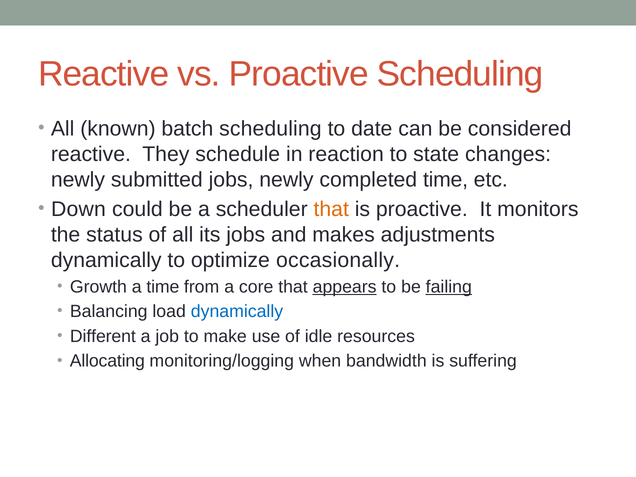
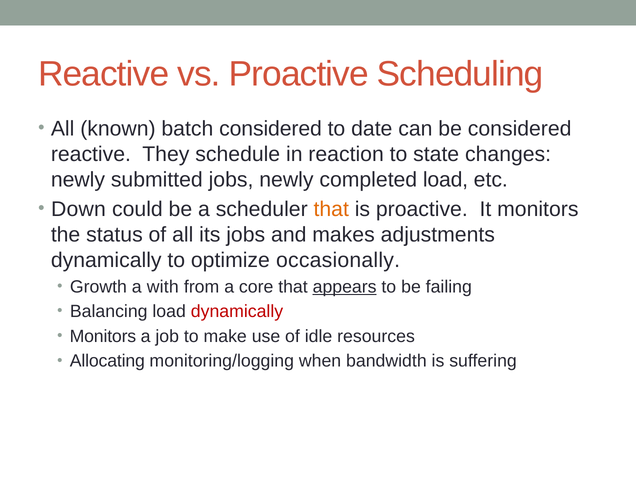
batch scheduling: scheduling -> considered
completed time: time -> load
a time: time -> with
failing underline: present -> none
dynamically at (237, 312) colour: blue -> red
Different at (103, 336): Different -> Monitors
